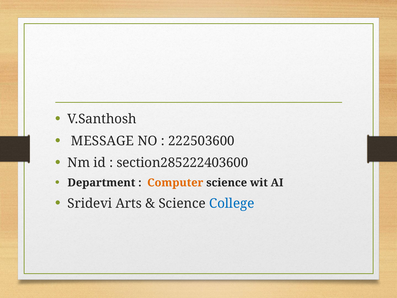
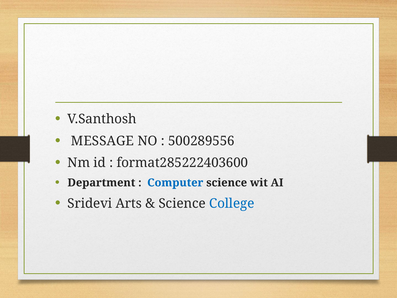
222503600: 222503600 -> 500289556
section285222403600: section285222403600 -> format285222403600
Computer colour: orange -> blue
